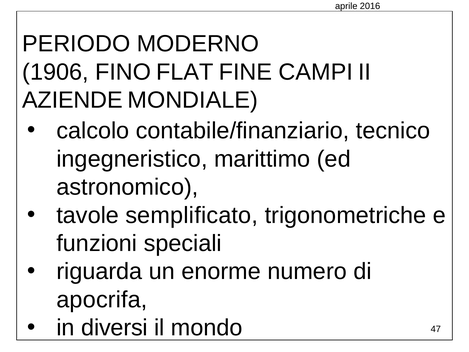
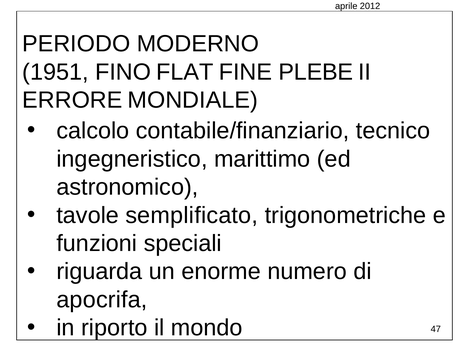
2016: 2016 -> 2012
1906: 1906 -> 1951
CAMPI: CAMPI -> PLEBE
AZIENDE: AZIENDE -> ERRORE
diversi: diversi -> riporto
